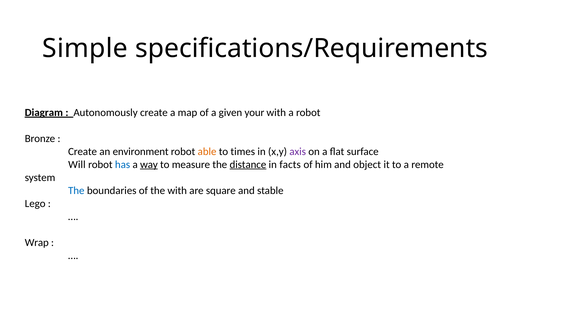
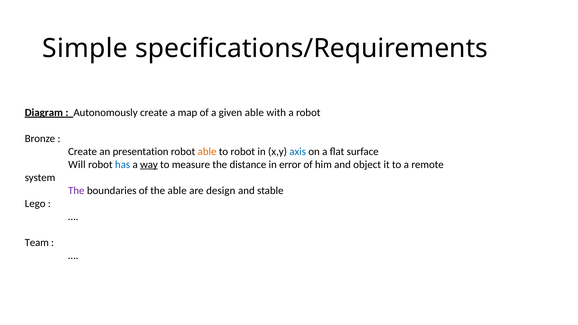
given your: your -> able
environment: environment -> presentation
to times: times -> robot
axis colour: purple -> blue
distance underline: present -> none
facts: facts -> error
The at (76, 191) colour: blue -> purple
the with: with -> able
square: square -> design
Wrap: Wrap -> Team
